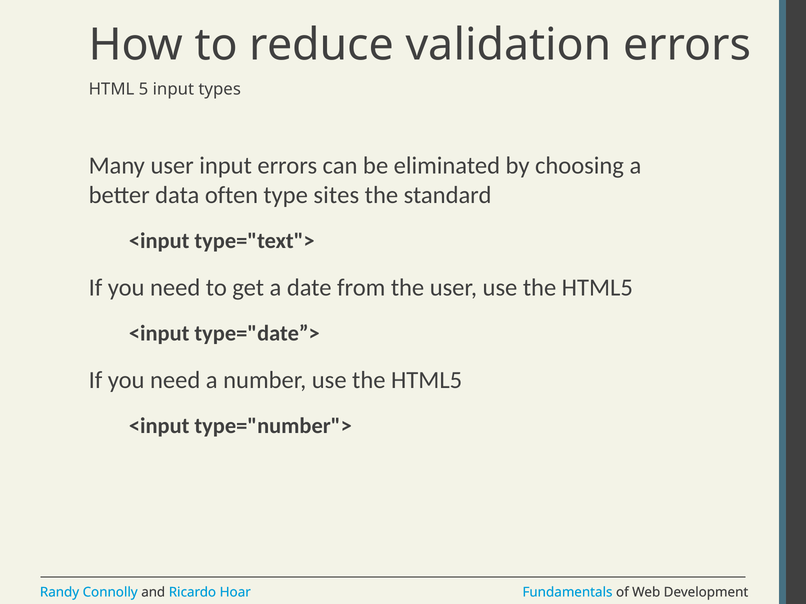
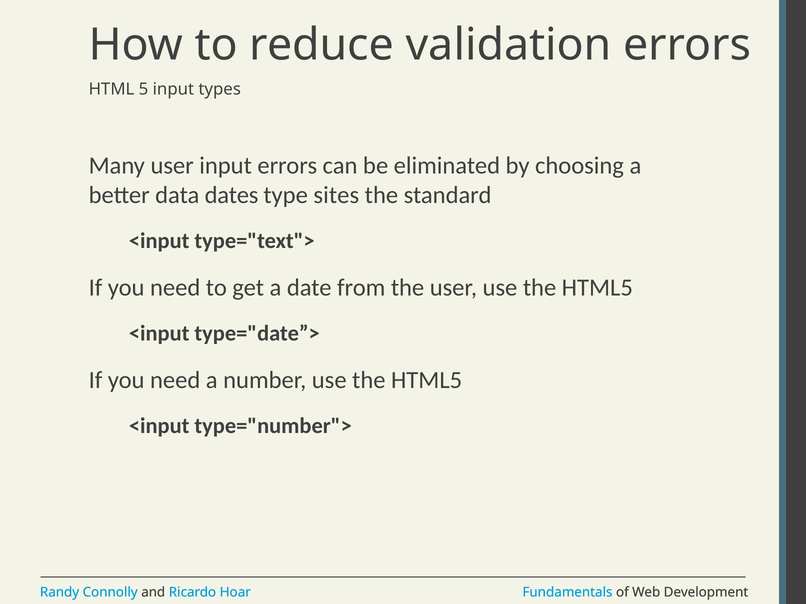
often: often -> dates
